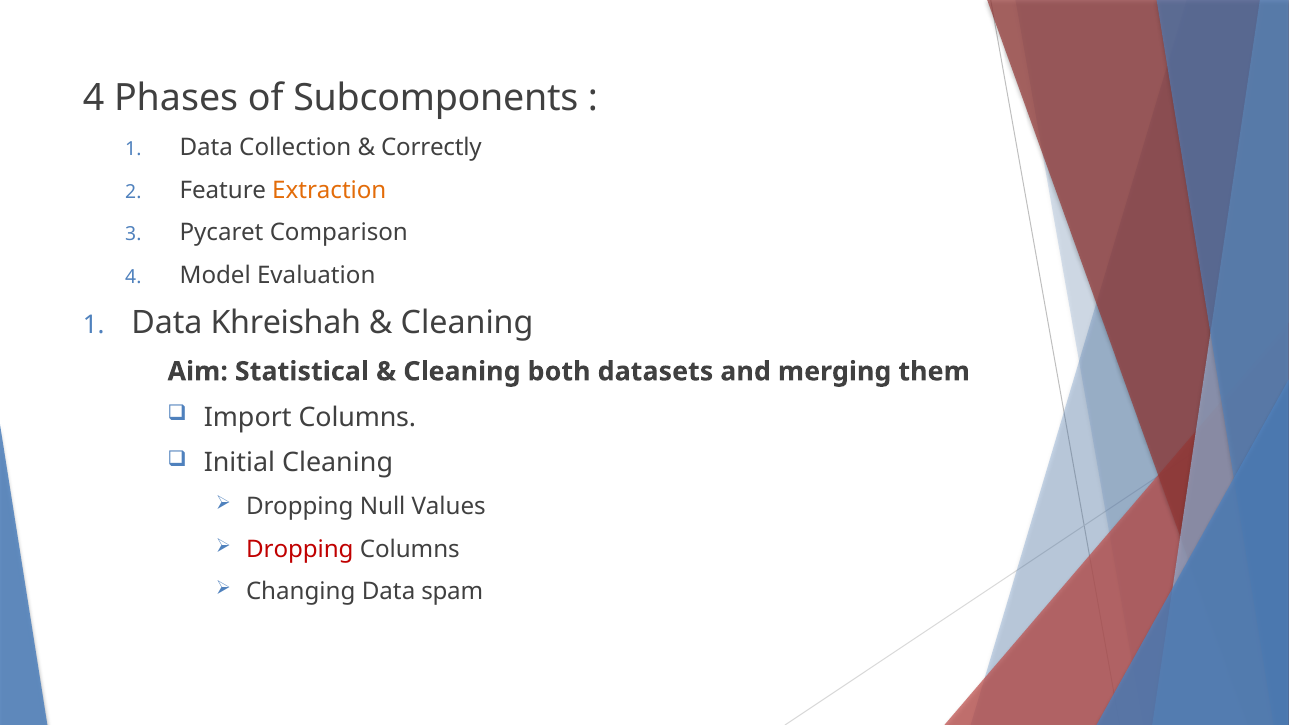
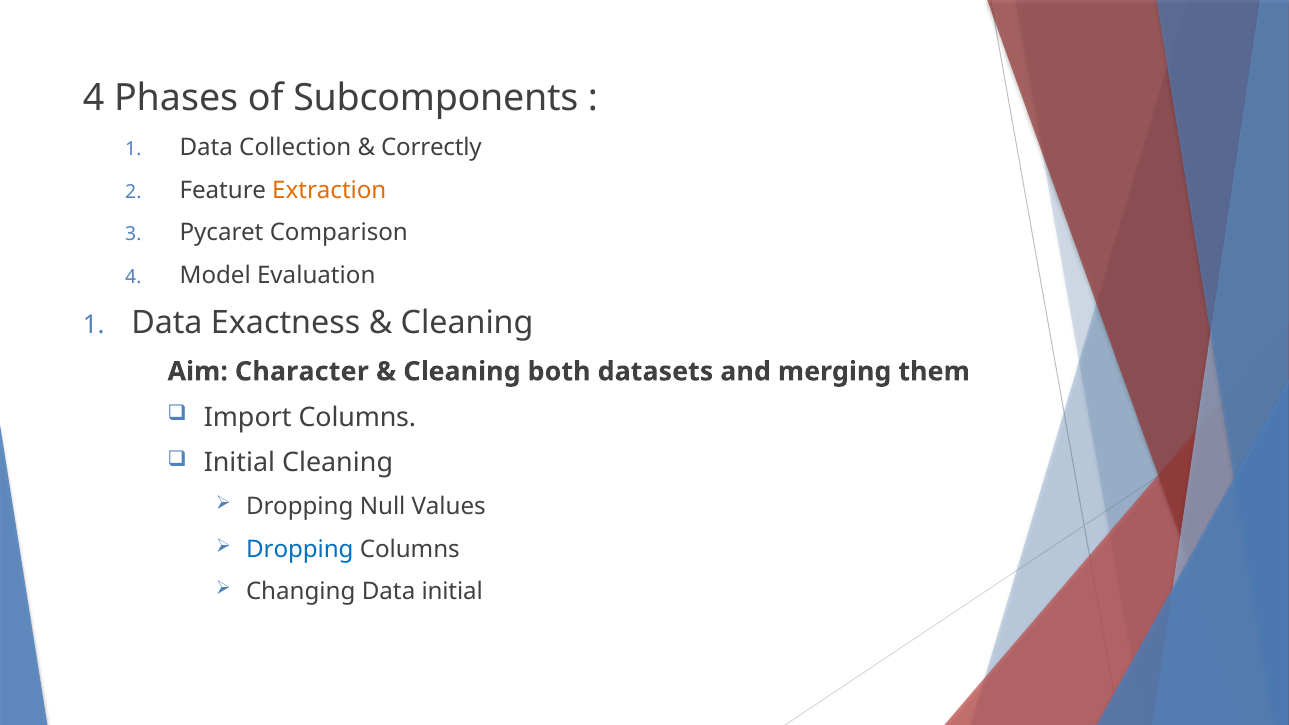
Khreishah: Khreishah -> Exactness
Statistical: Statistical -> Character
Dropping at (300, 549) colour: red -> blue
Data spam: spam -> initial
